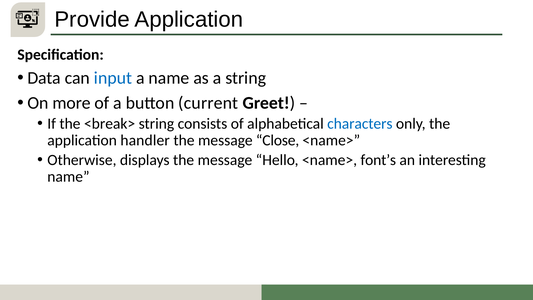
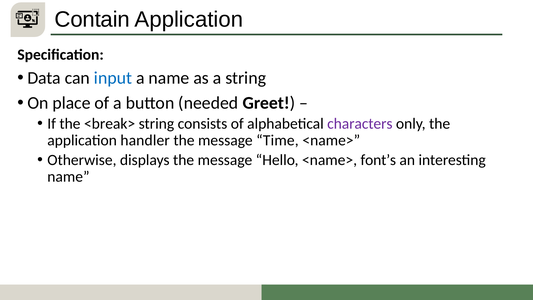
Provide: Provide -> Contain
more: more -> place
current: current -> needed
characters colour: blue -> purple
Close: Close -> Time
